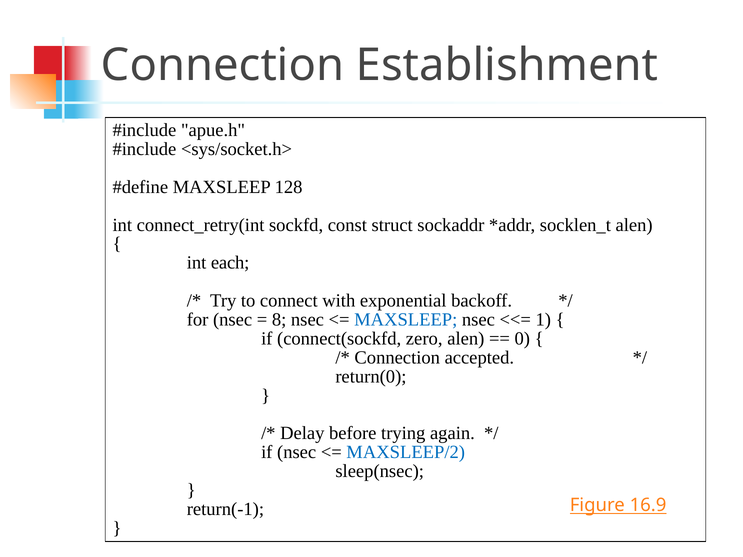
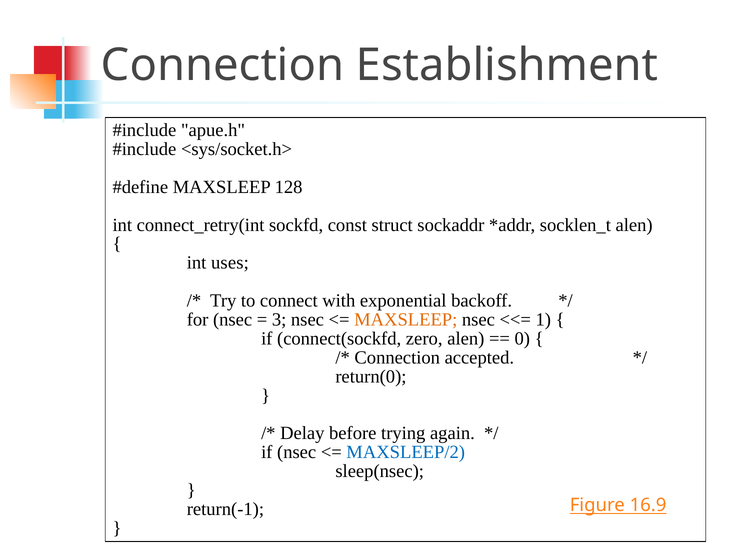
each: each -> uses
8: 8 -> 3
MAXSLEEP at (406, 320) colour: blue -> orange
